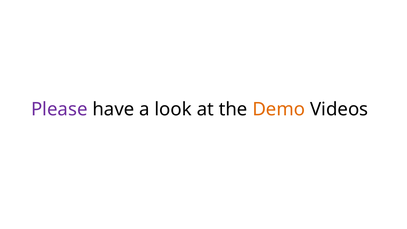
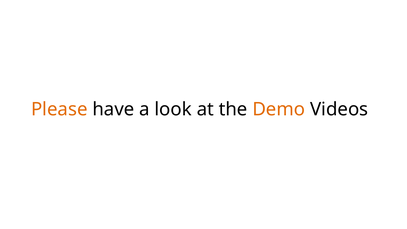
Please colour: purple -> orange
